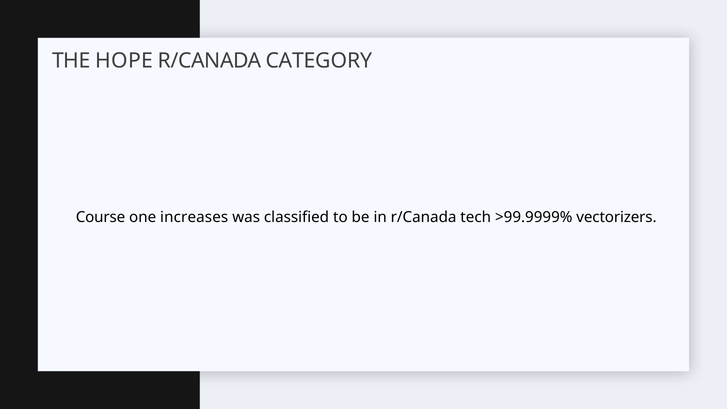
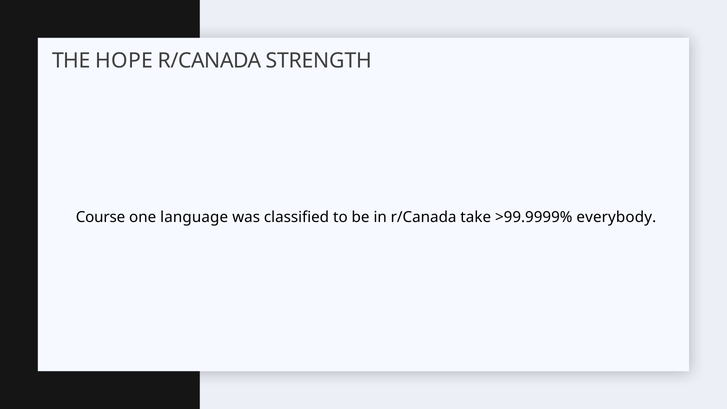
CATEGORY: CATEGORY -> STRENGTH
increases: increases -> language
tech: tech -> take
vectorizers: vectorizers -> everybody
